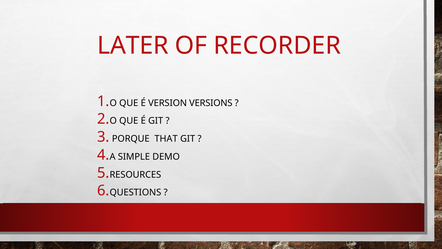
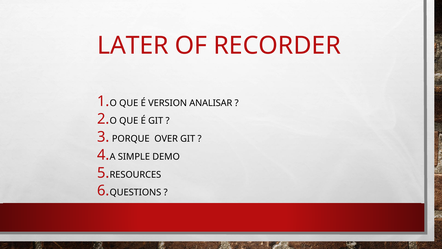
VERSIONS: VERSIONS -> ANALISAR
THAT: THAT -> OVER
